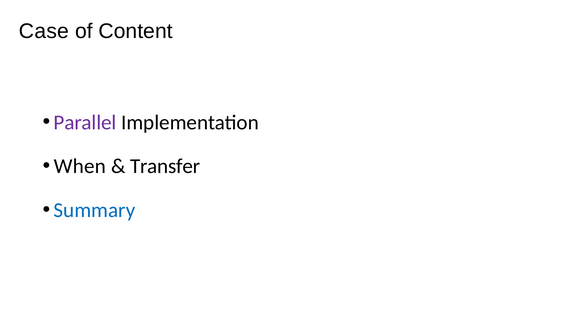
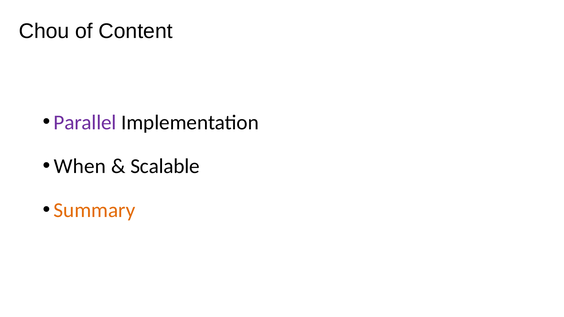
Case: Case -> Chou
Transfer: Transfer -> Scalable
Summary colour: blue -> orange
